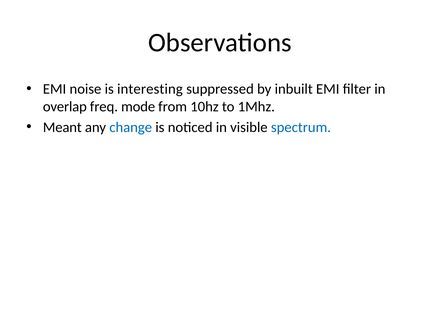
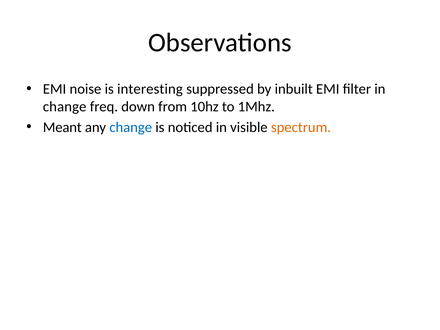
overlap at (65, 107): overlap -> change
mode: mode -> down
spectrum colour: blue -> orange
